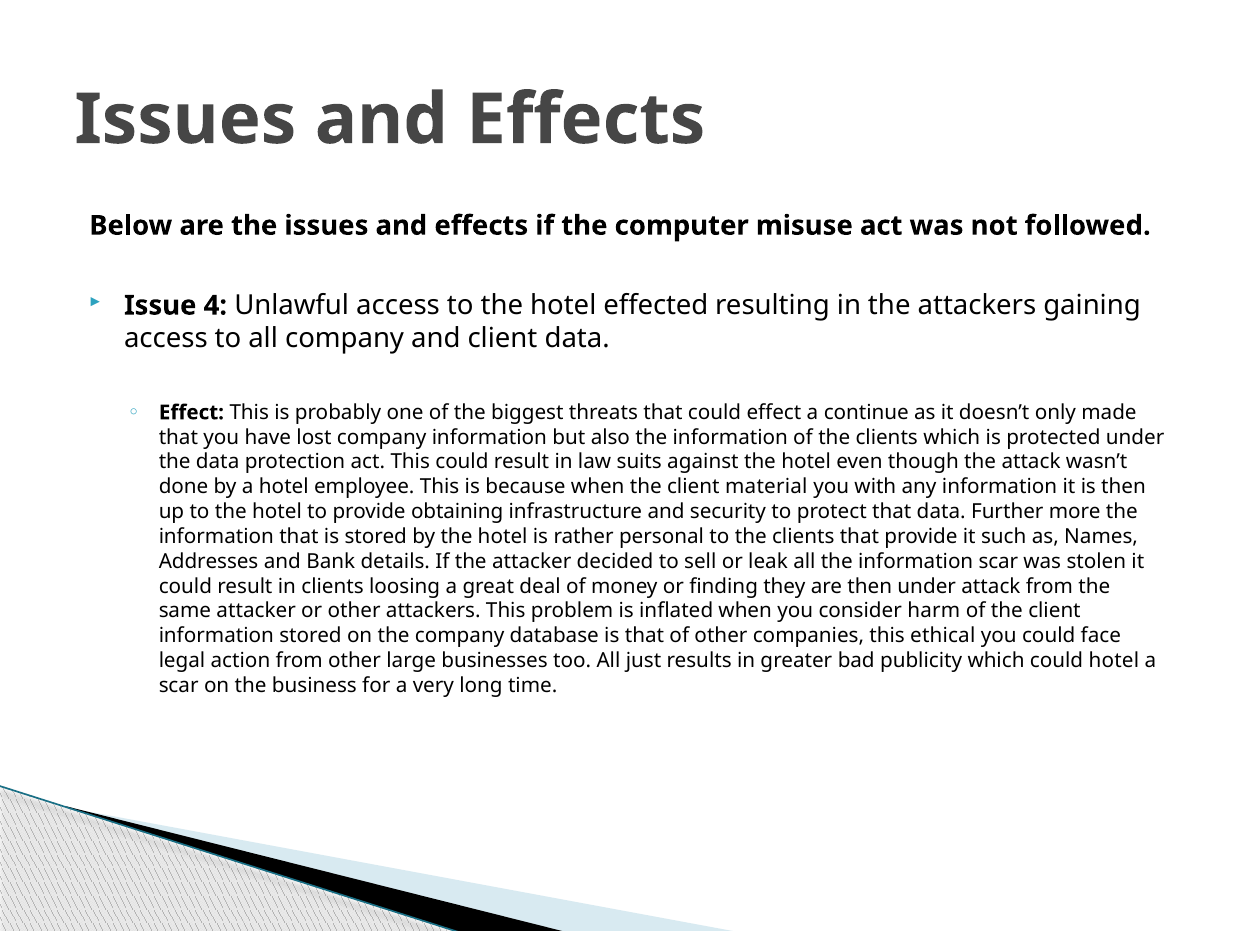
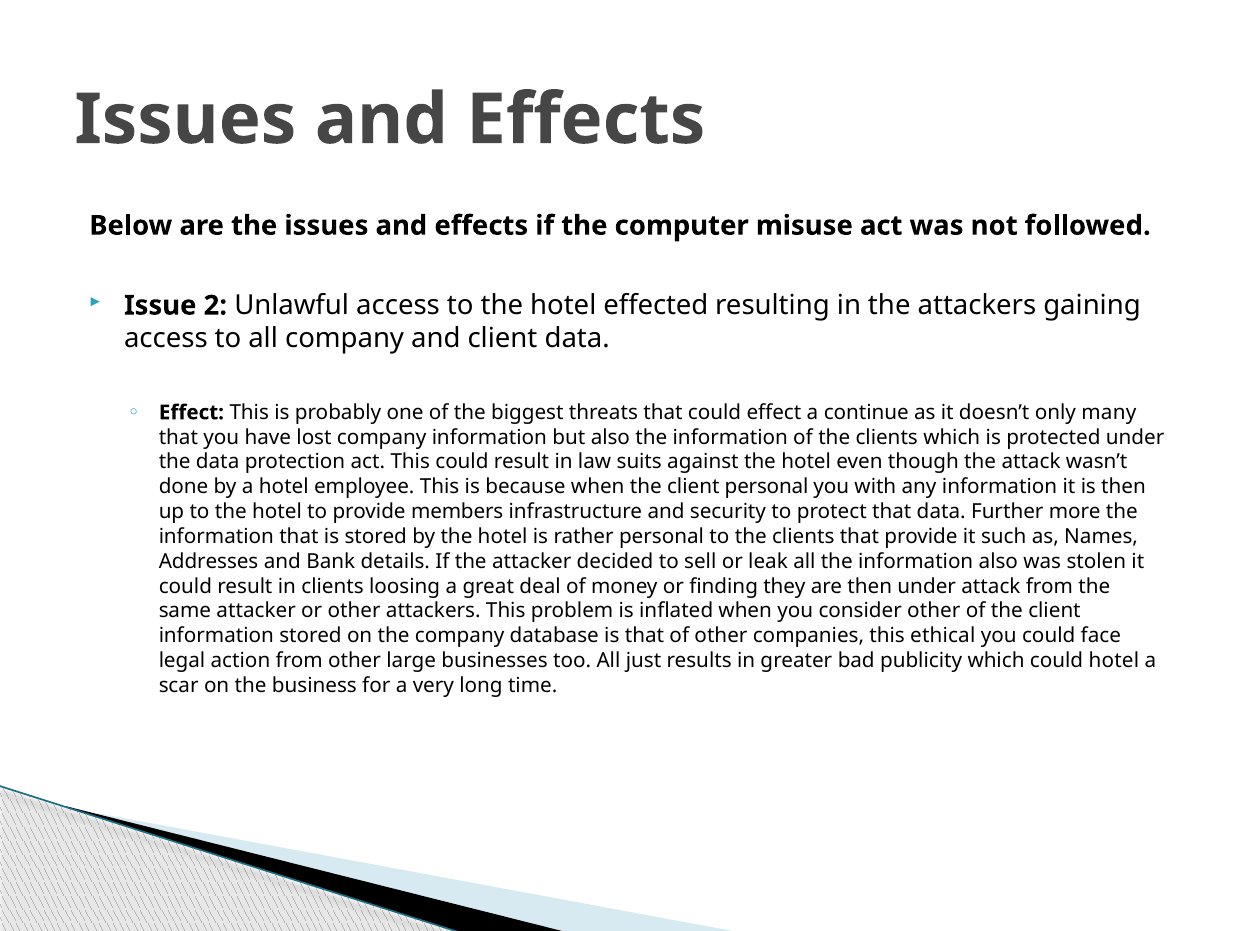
4: 4 -> 2
made: made -> many
client material: material -> personal
obtaining: obtaining -> members
information scar: scar -> also
consider harm: harm -> other
